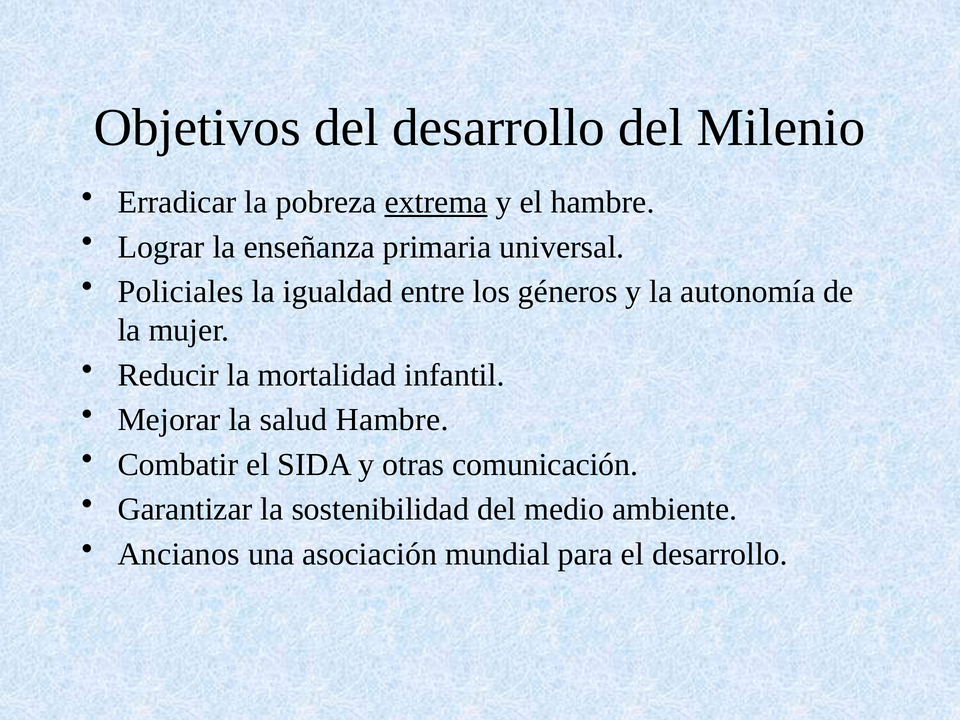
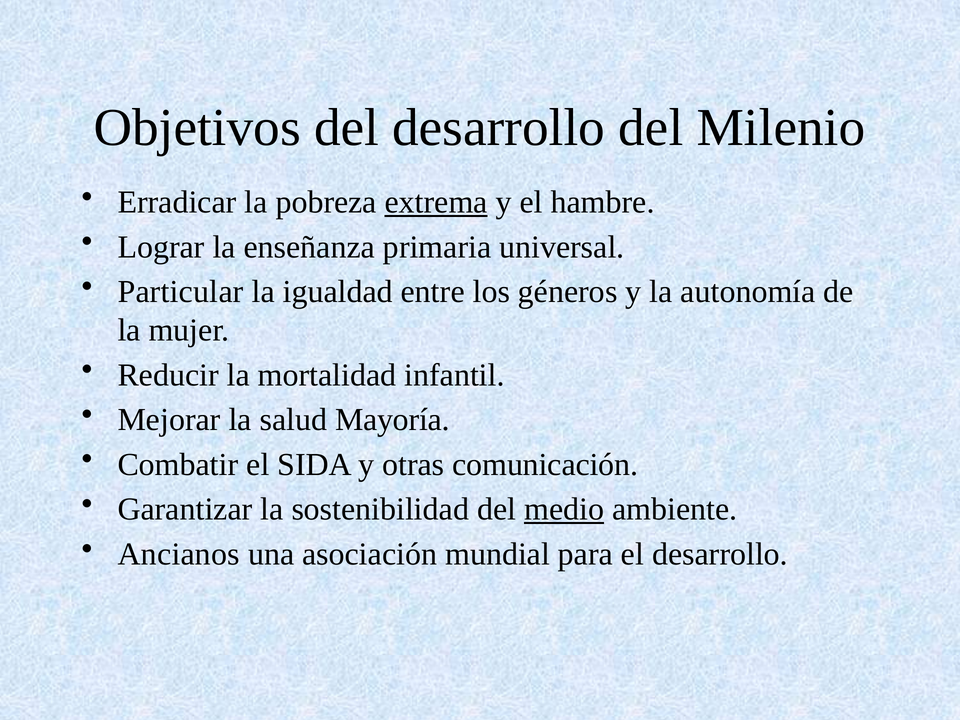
Policiales: Policiales -> Particular
salud Hambre: Hambre -> Mayoría
medio underline: none -> present
